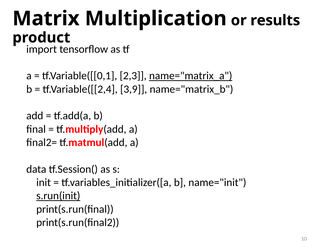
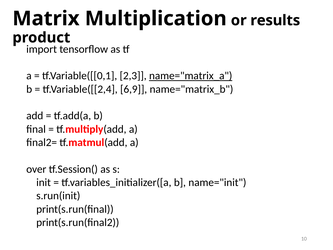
3,9: 3,9 -> 6,9
data: data -> over
s.run(init underline: present -> none
